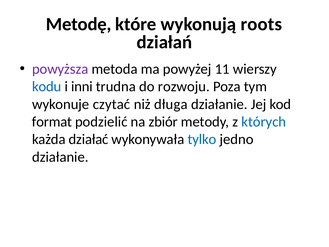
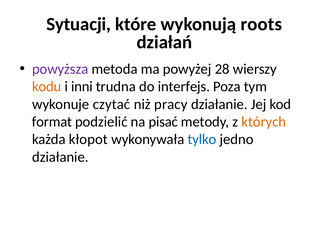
Metodę: Metodę -> Sytuacji
11: 11 -> 28
kodu colour: blue -> orange
rozwoju: rozwoju -> interfejs
długa: długa -> pracy
zbiór: zbiór -> pisać
których colour: blue -> orange
działać: działać -> kłopot
